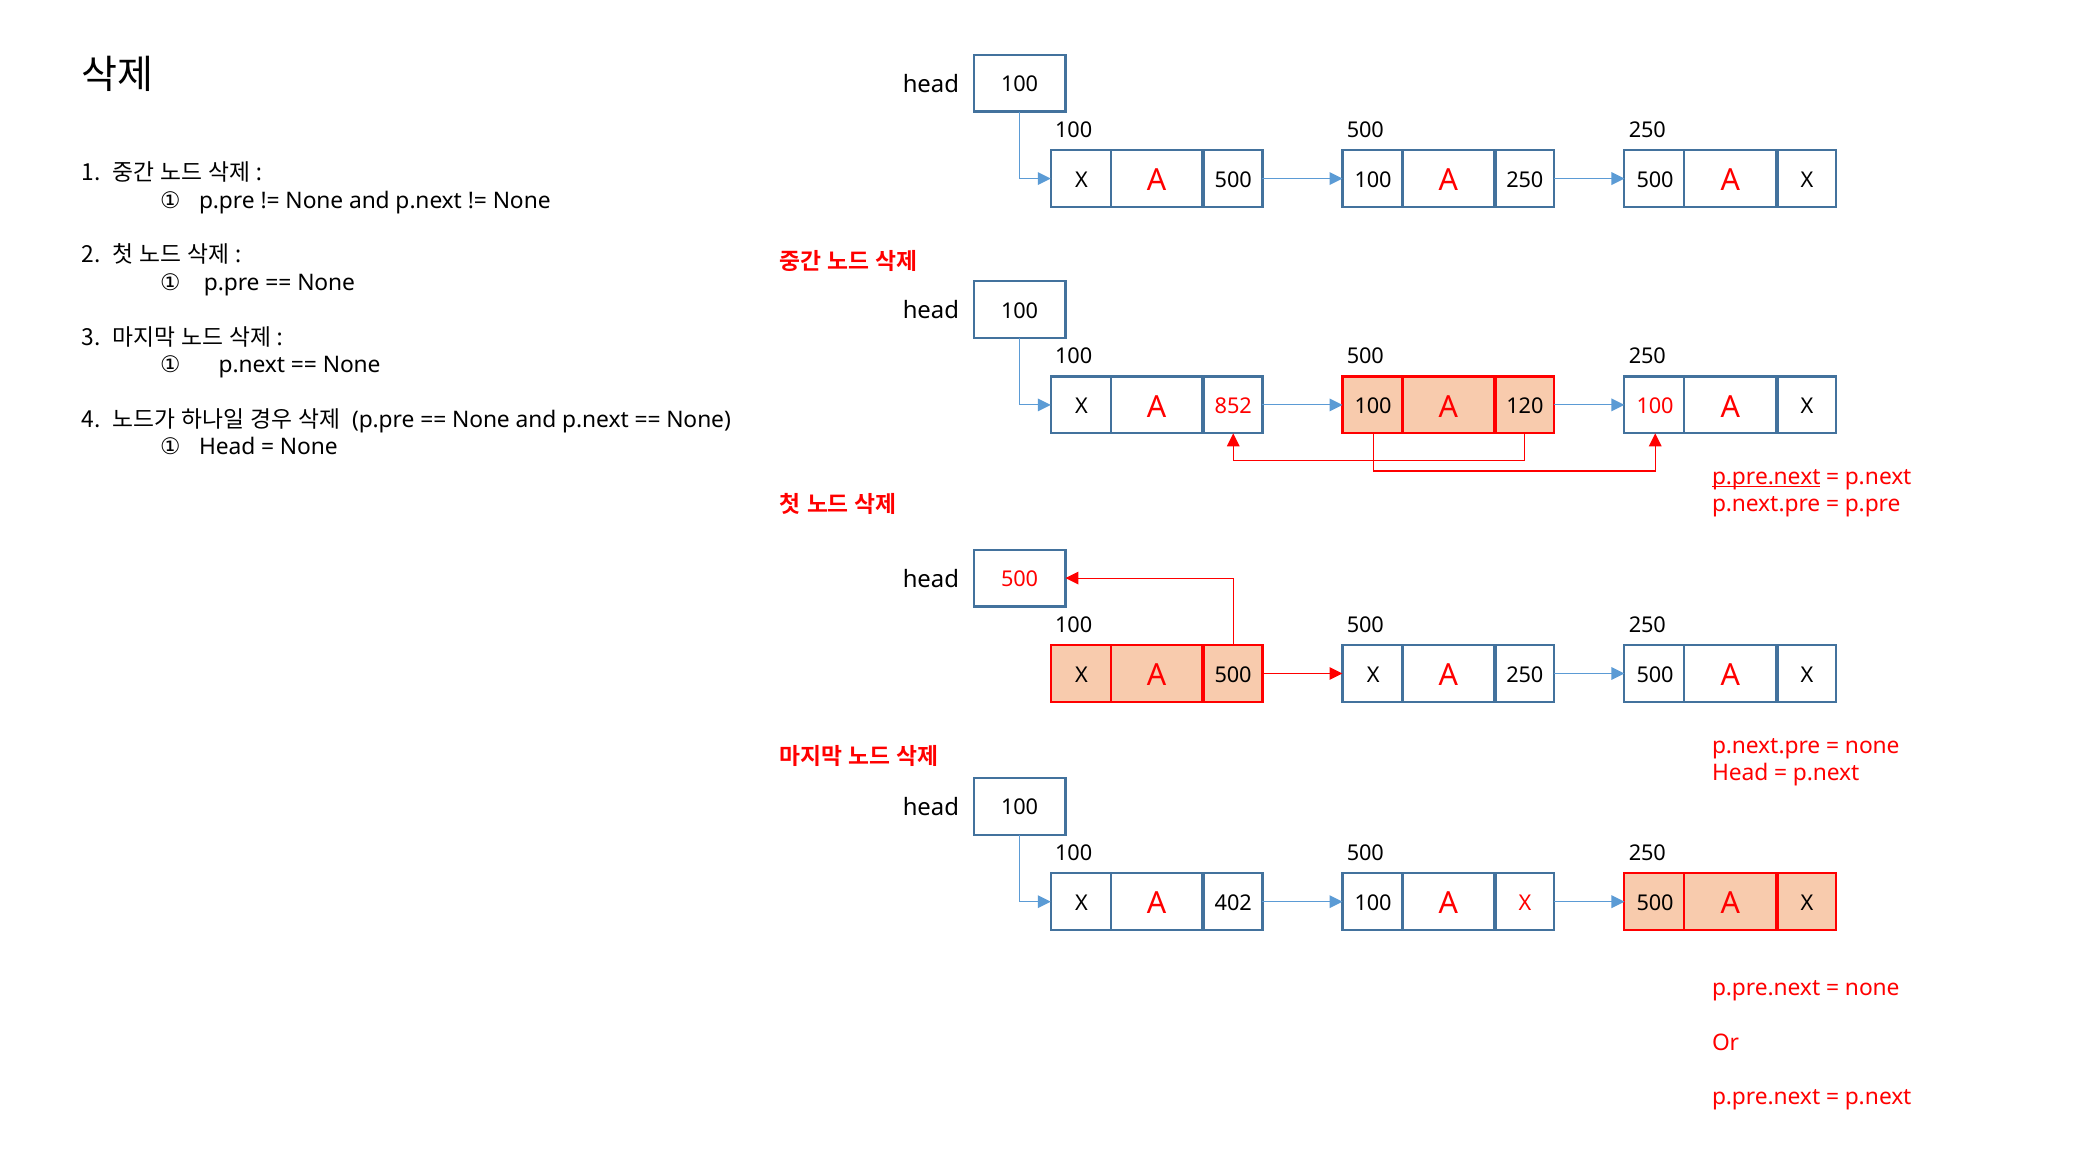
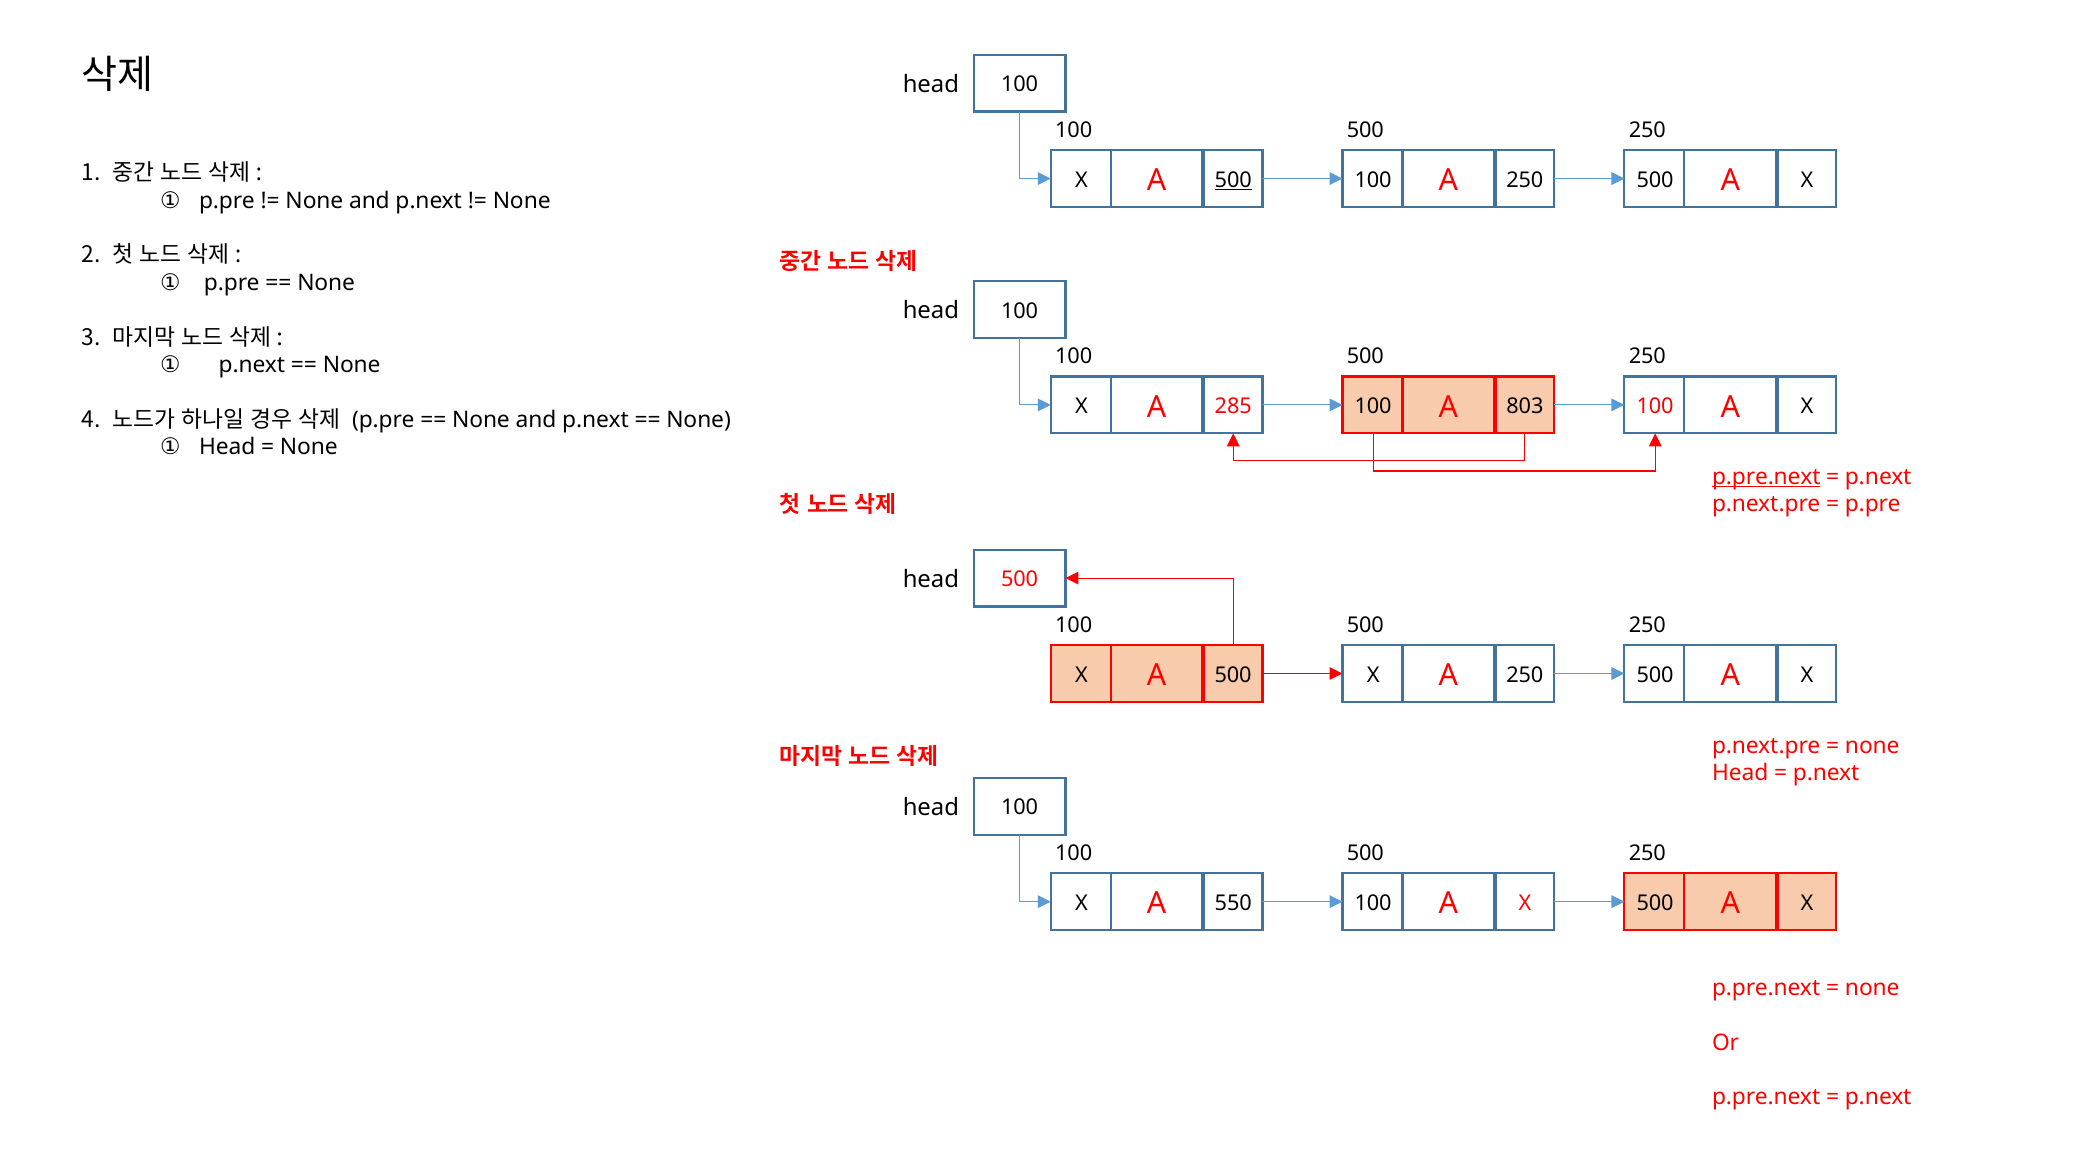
500 at (1233, 180) underline: none -> present
852: 852 -> 285
120: 120 -> 803
402: 402 -> 550
